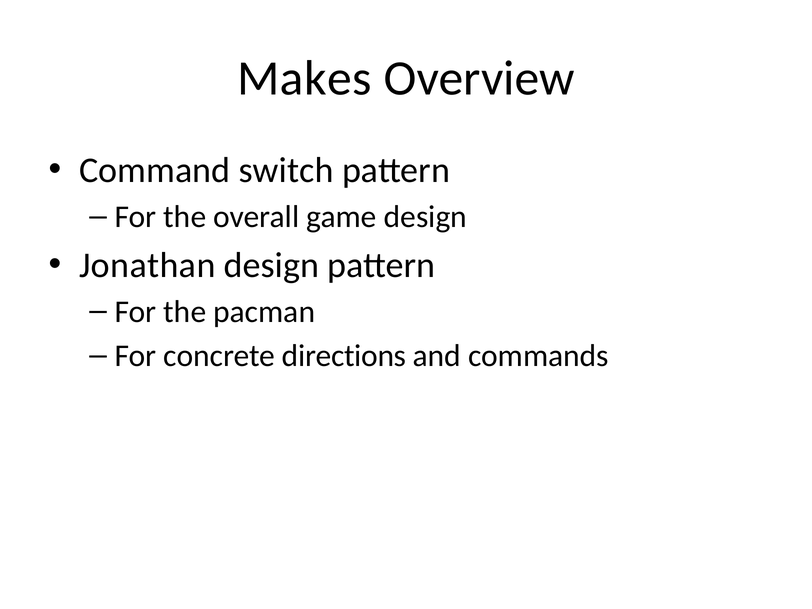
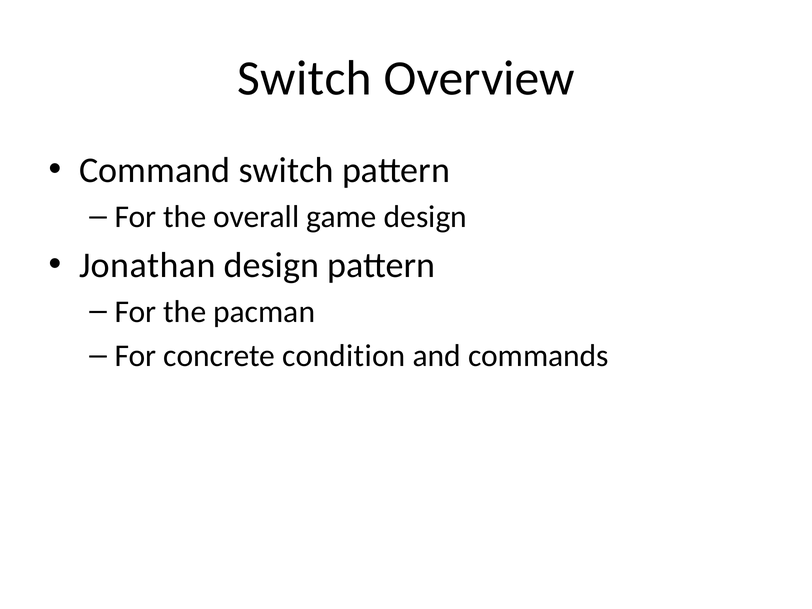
Makes at (304, 79): Makes -> Switch
directions: directions -> condition
